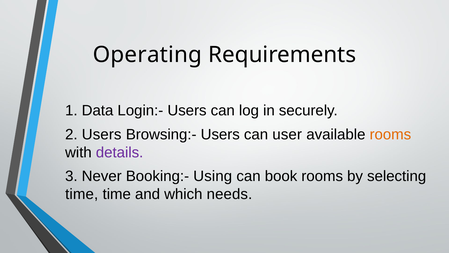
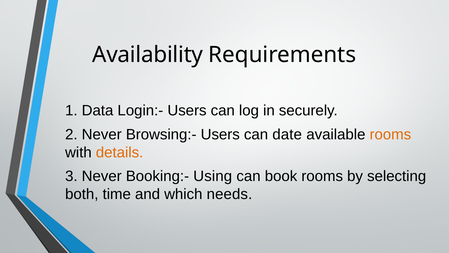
Operating: Operating -> Availability
2 Users: Users -> Never
user: user -> date
details colour: purple -> orange
time at (82, 194): time -> both
